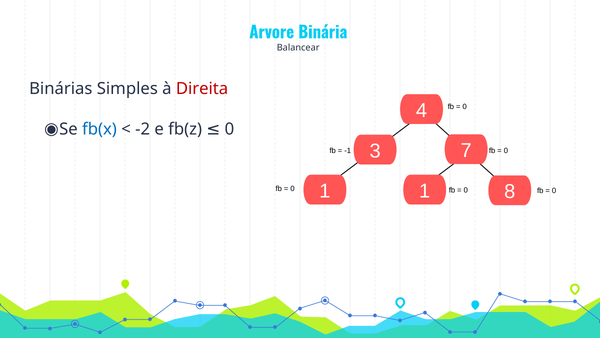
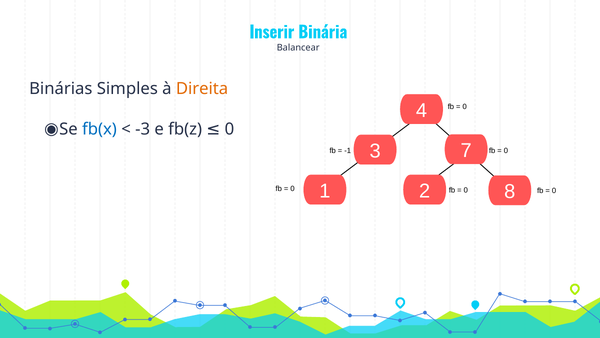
Arvore: Arvore -> Inserir
Direita colour: red -> orange
-2: -2 -> -3
1 1: 1 -> 2
